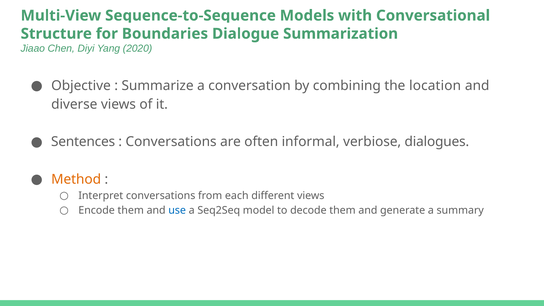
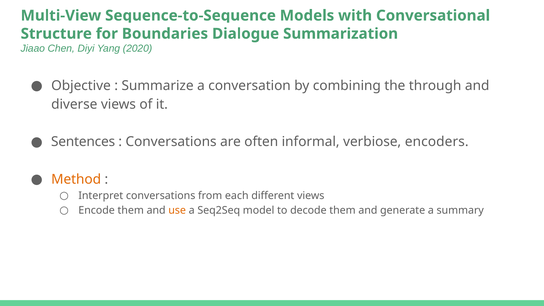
location: location -> through
dialogues: dialogues -> encoders
use colour: blue -> orange
